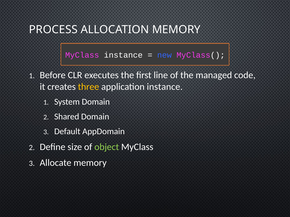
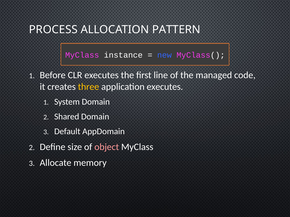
ALLOCATION MEMORY: MEMORY -> PATTERN
application instance: instance -> executes
object colour: light green -> pink
